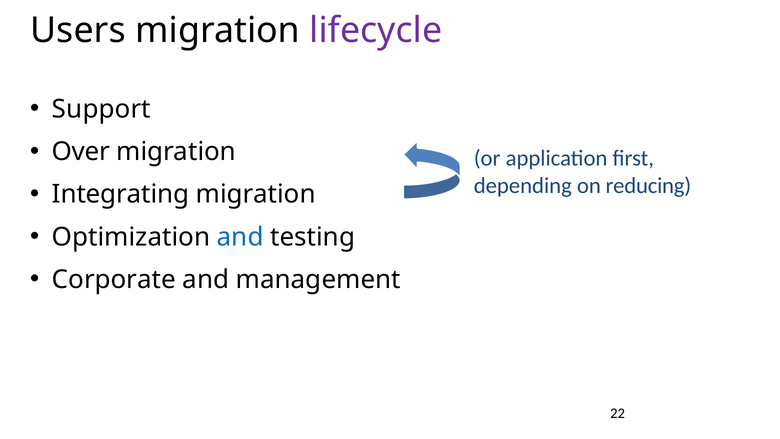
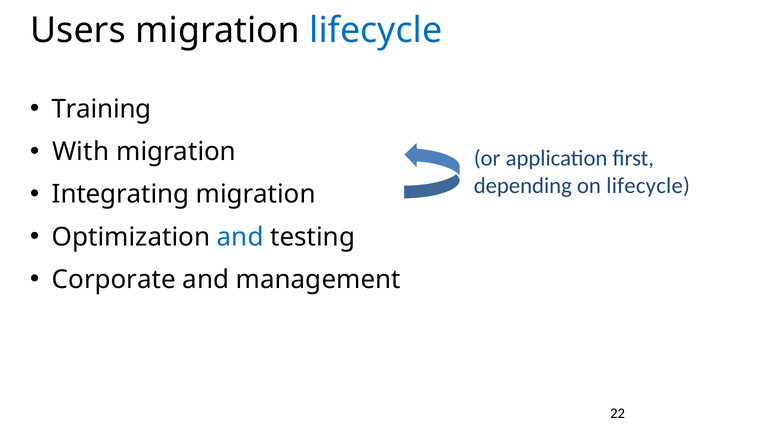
lifecycle at (376, 30) colour: purple -> blue
Support: Support -> Training
Over: Over -> With
on reducing: reducing -> lifecycle
